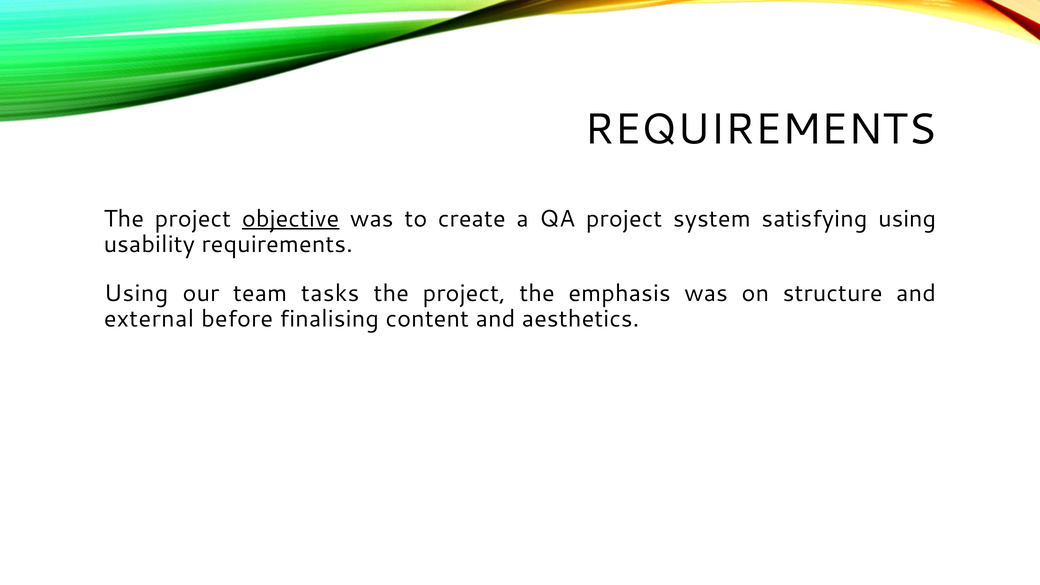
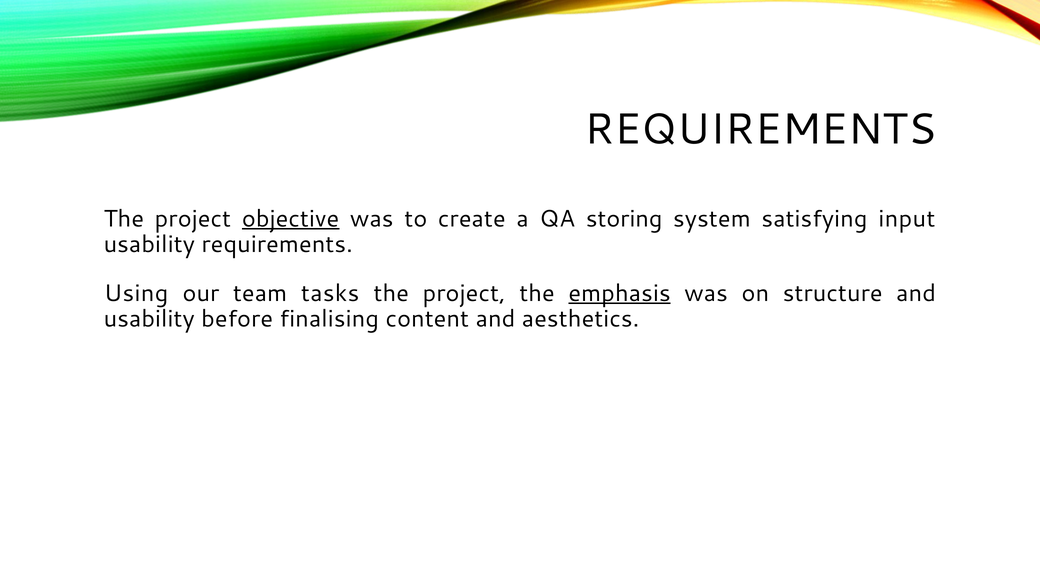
QA project: project -> storing
satisfying using: using -> input
emphasis underline: none -> present
external at (149, 319): external -> usability
